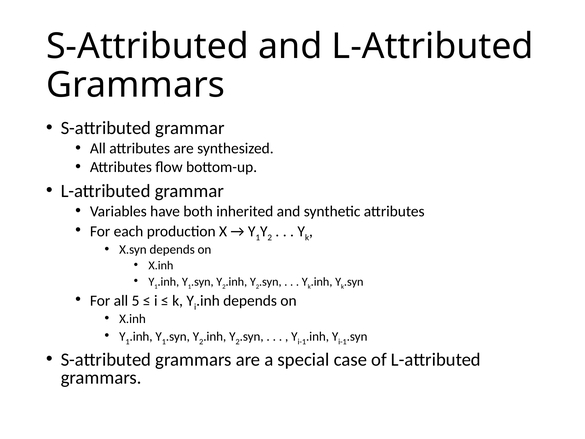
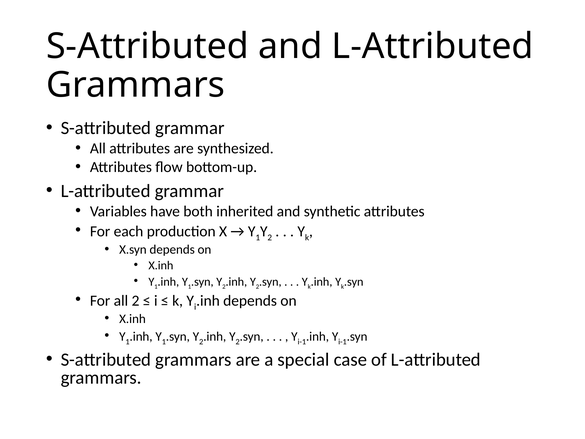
all 5: 5 -> 2
